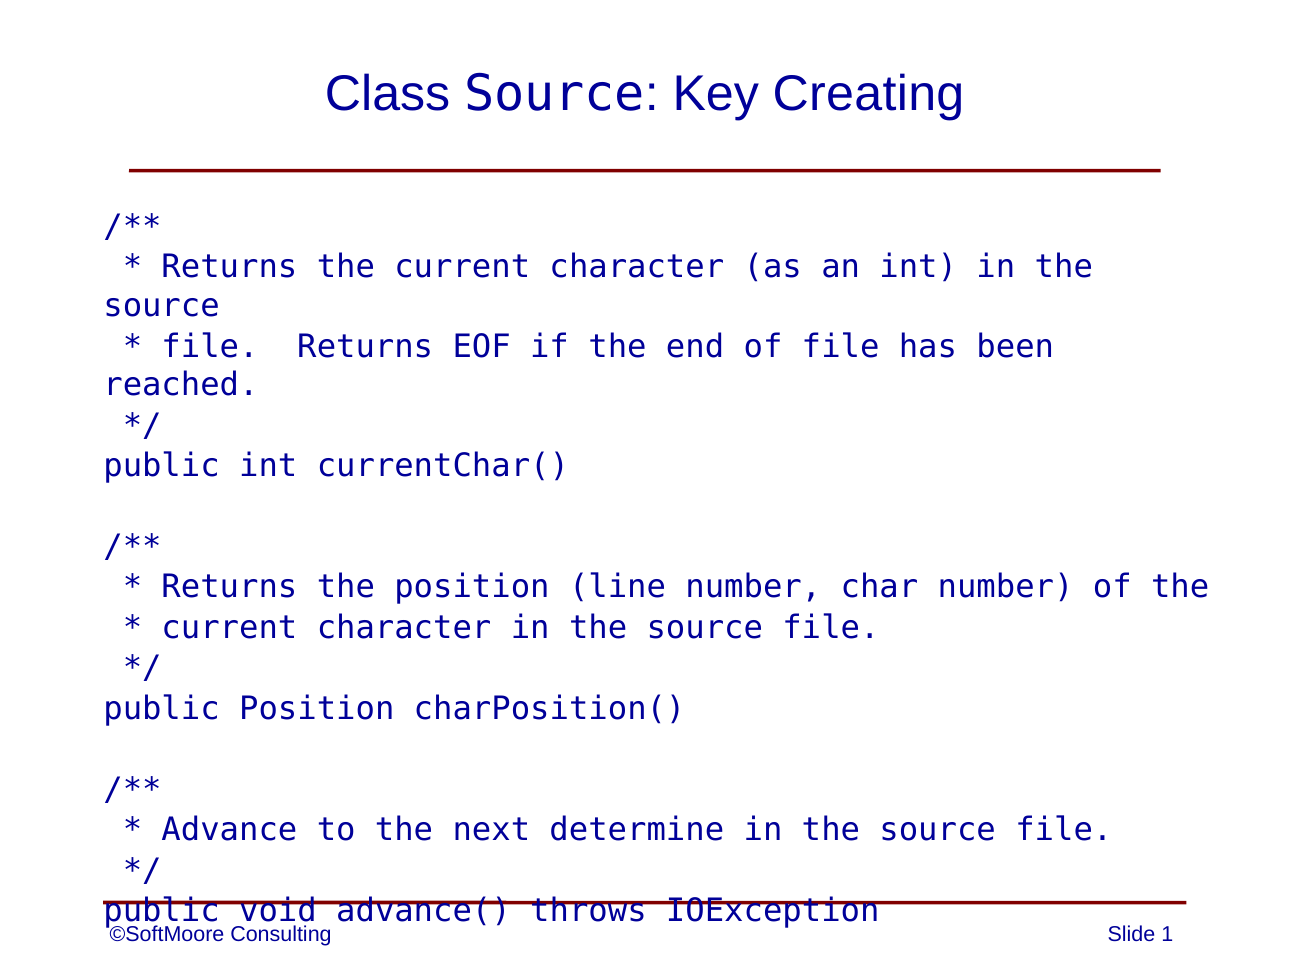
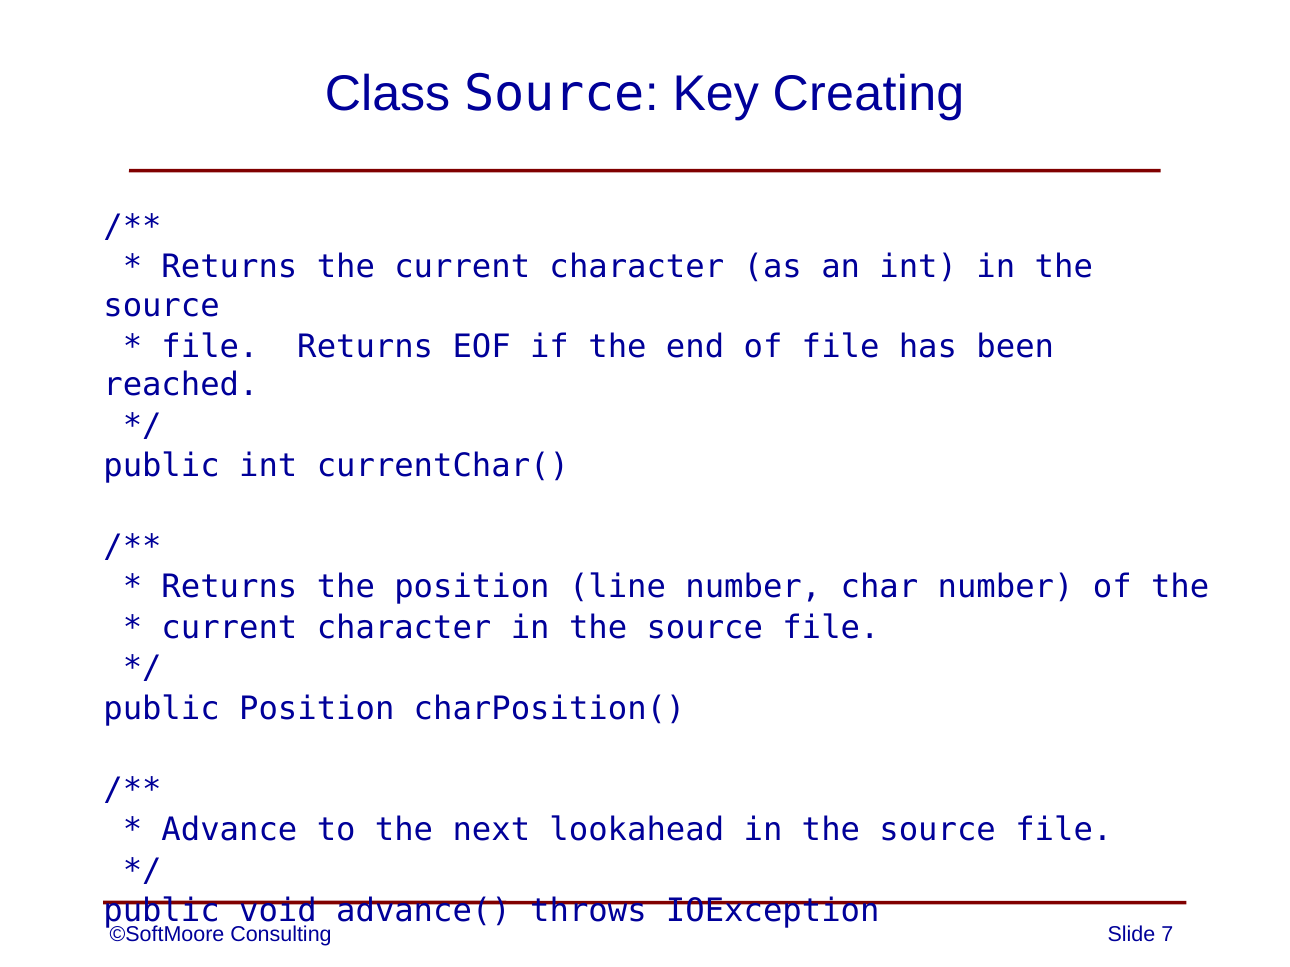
determine: determine -> lookahead
1: 1 -> 7
